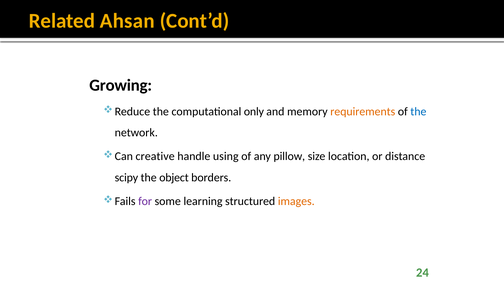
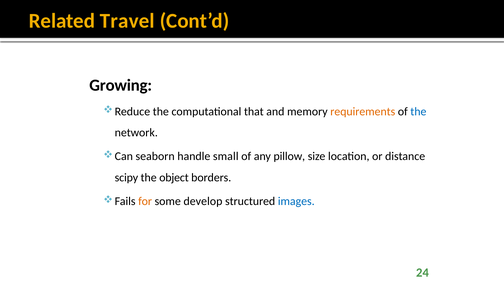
Ahsan: Ahsan -> Travel
only: only -> that
creative: creative -> seaborn
using: using -> small
for colour: purple -> orange
learning: learning -> develop
images colour: orange -> blue
